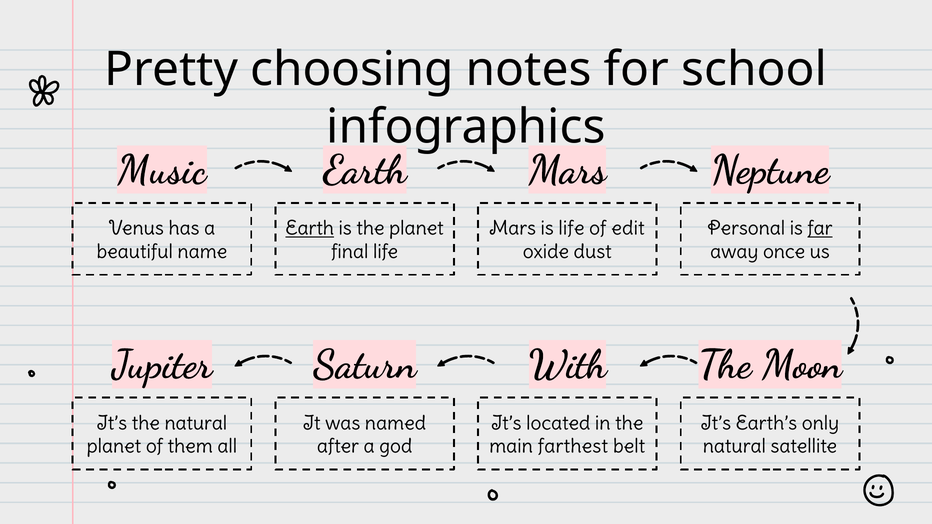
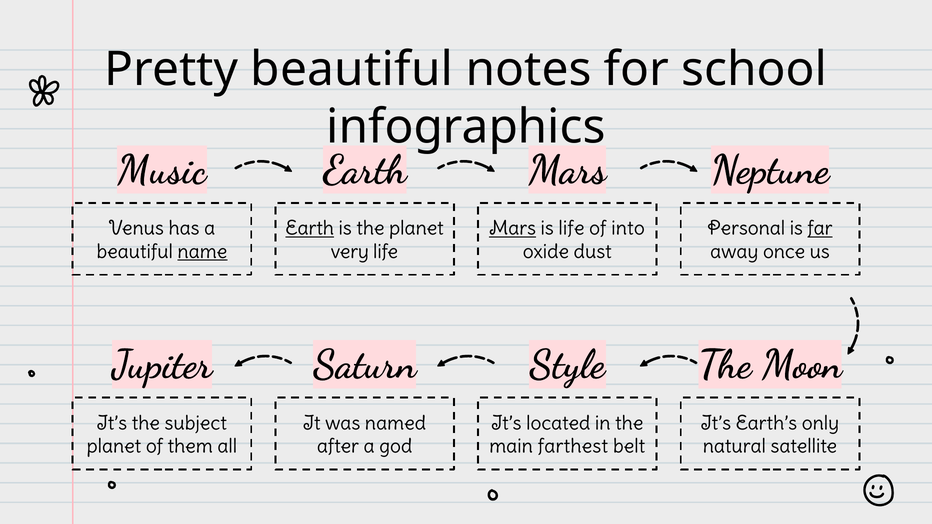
Pretty choosing: choosing -> beautiful
Mars at (513, 229) underline: none -> present
edit: edit -> into
name underline: none -> present
final: final -> very
With: With -> Style
the natural: natural -> subject
